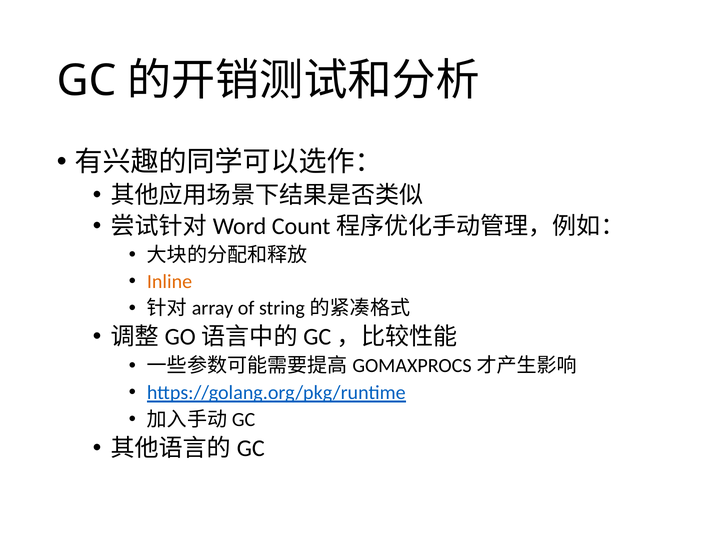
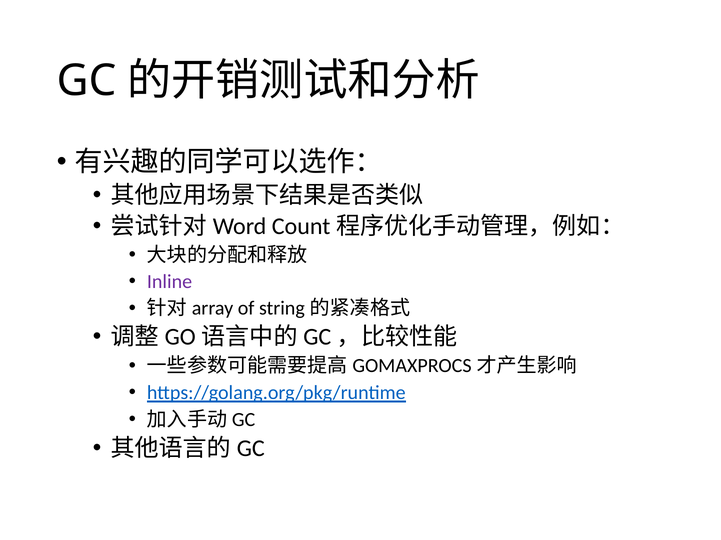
Inline colour: orange -> purple
